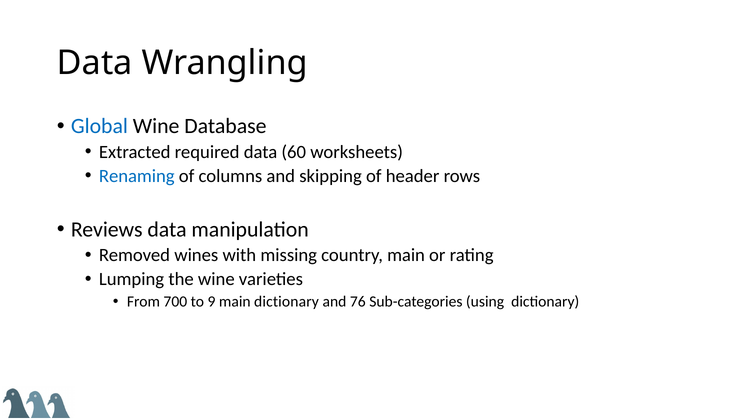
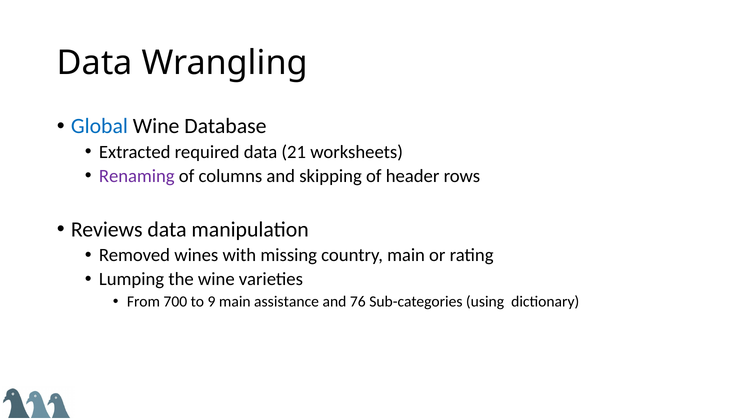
60: 60 -> 21
Renaming colour: blue -> purple
main dictionary: dictionary -> assistance
